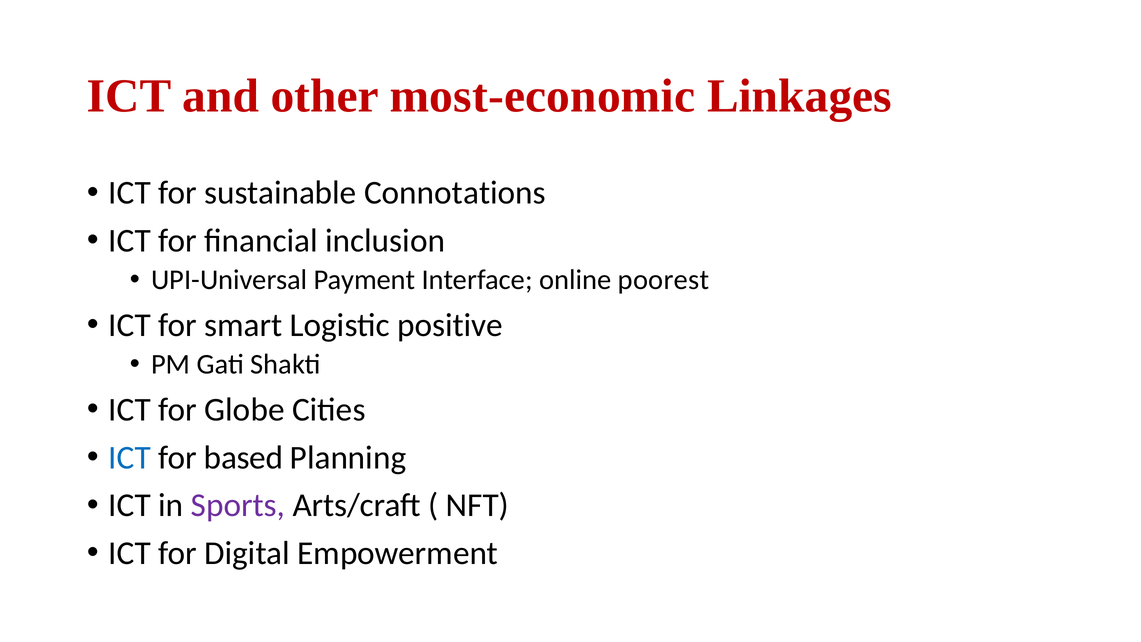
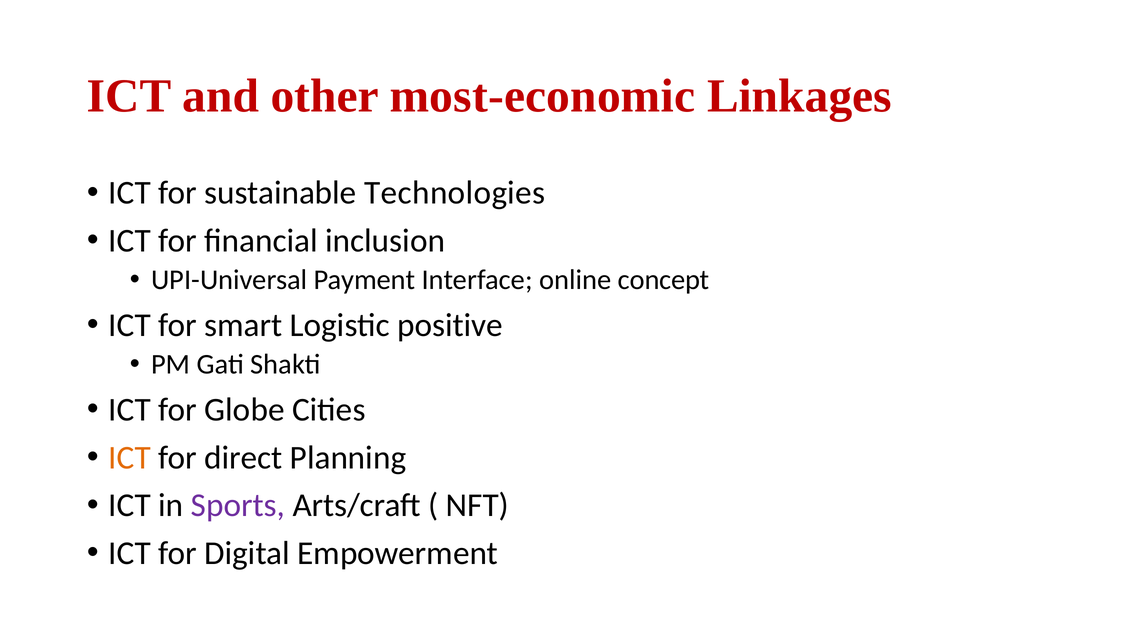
Connotations: Connotations -> Technologies
poorest: poorest -> concept
ICT at (130, 457) colour: blue -> orange
based: based -> direct
